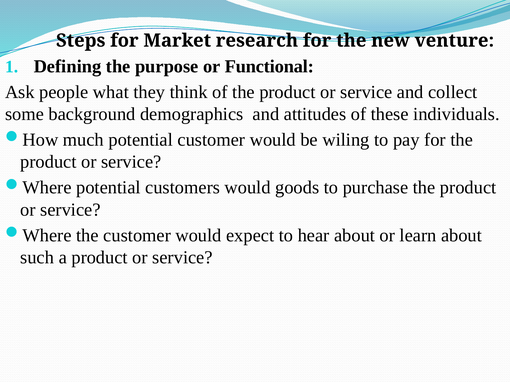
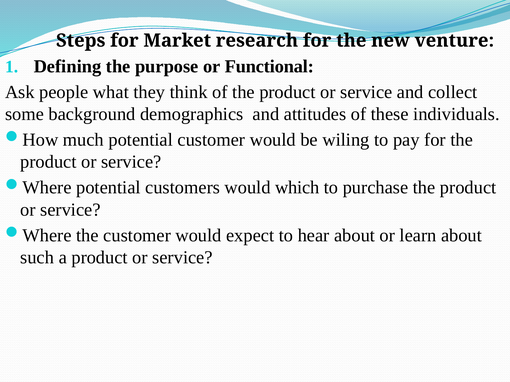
goods: goods -> which
